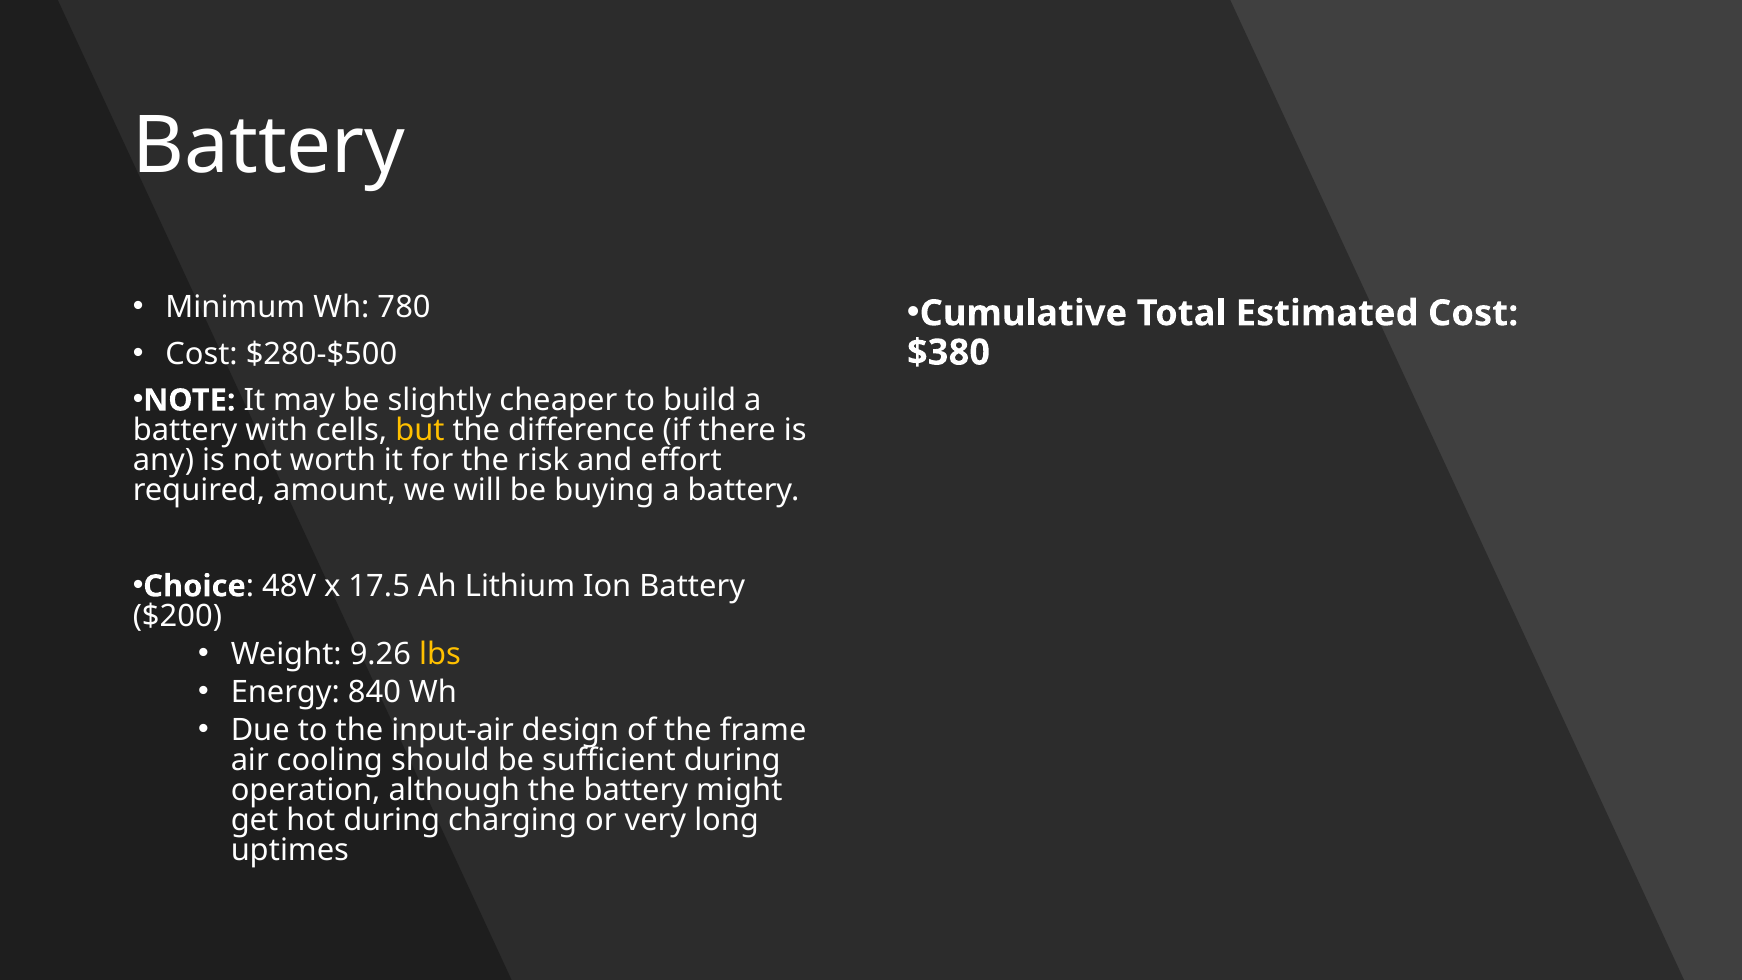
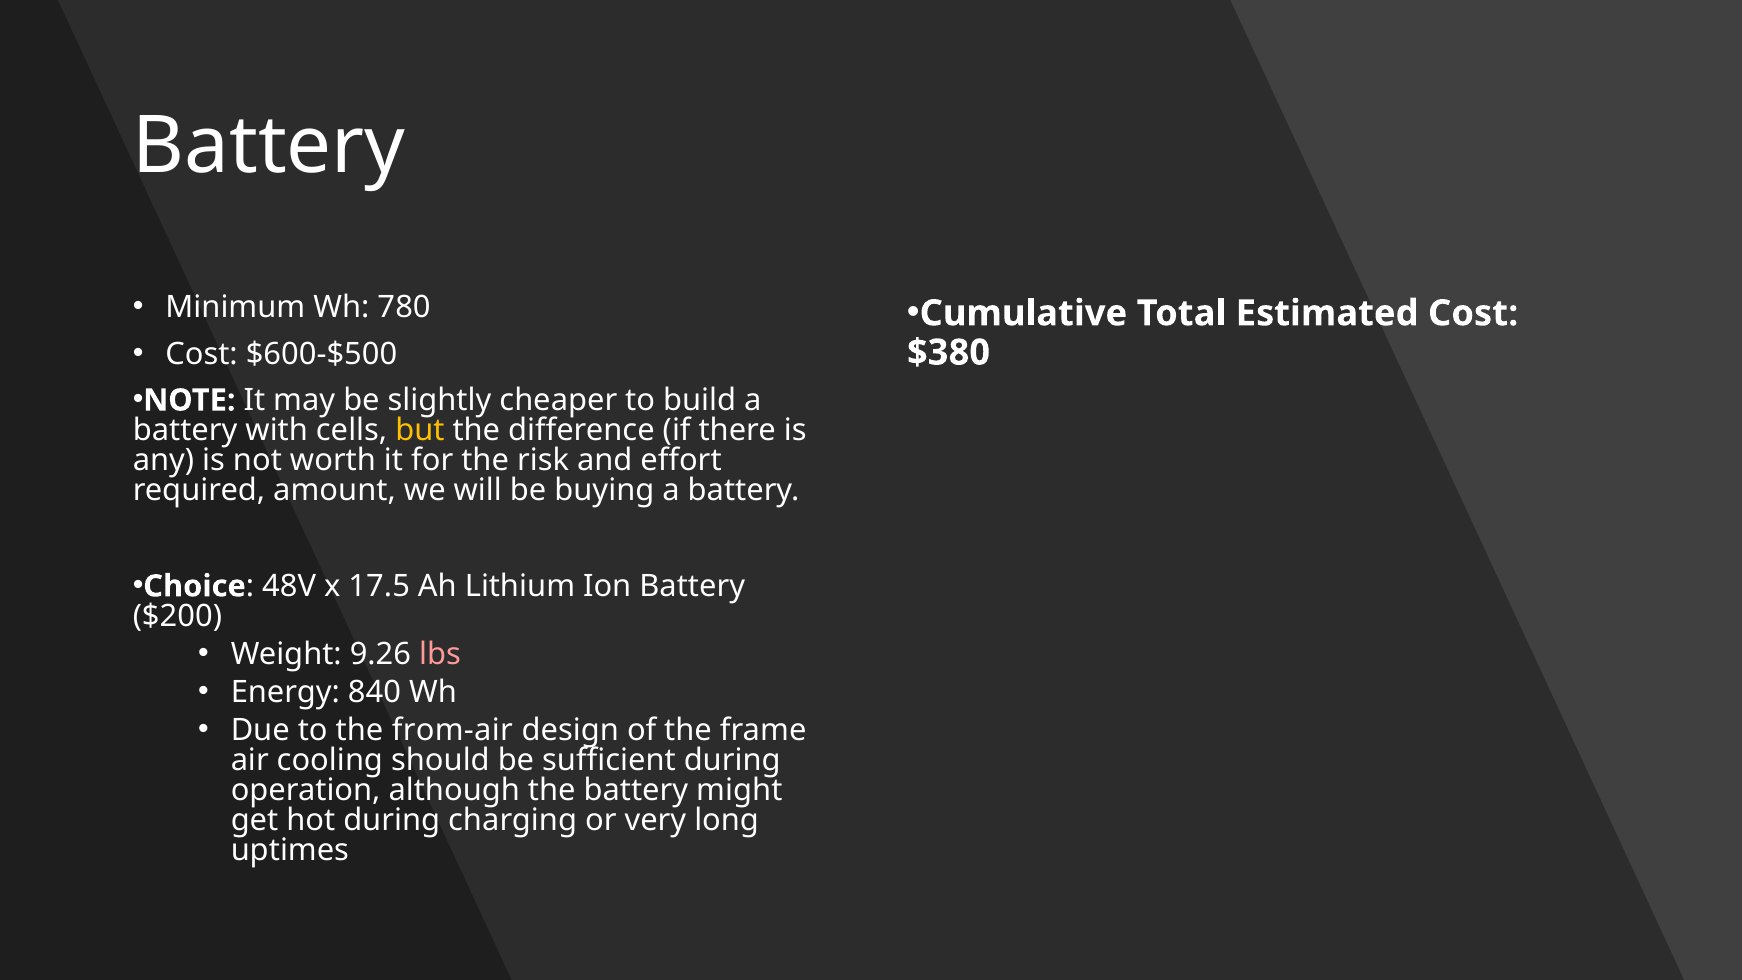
$280-$500: $280-$500 -> $600-$500
lbs colour: yellow -> pink
input-air: input-air -> from-air
